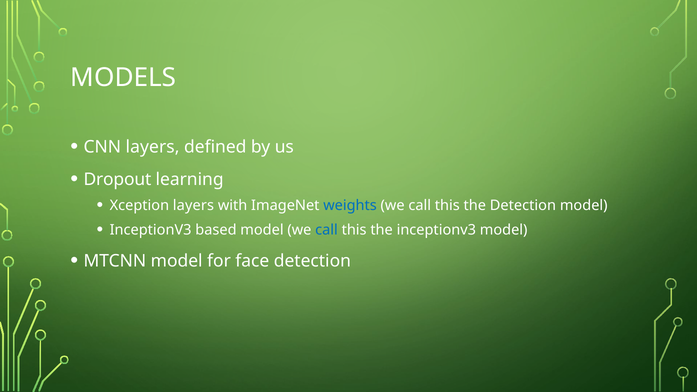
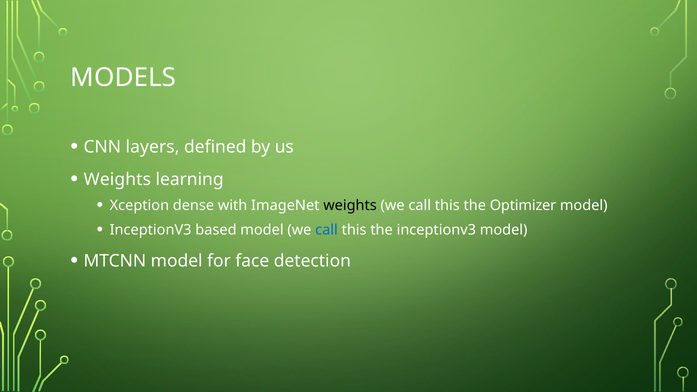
Dropout at (117, 179): Dropout -> Weights
Xception layers: layers -> dense
weights at (350, 205) colour: blue -> black
the Detection: Detection -> Optimizer
